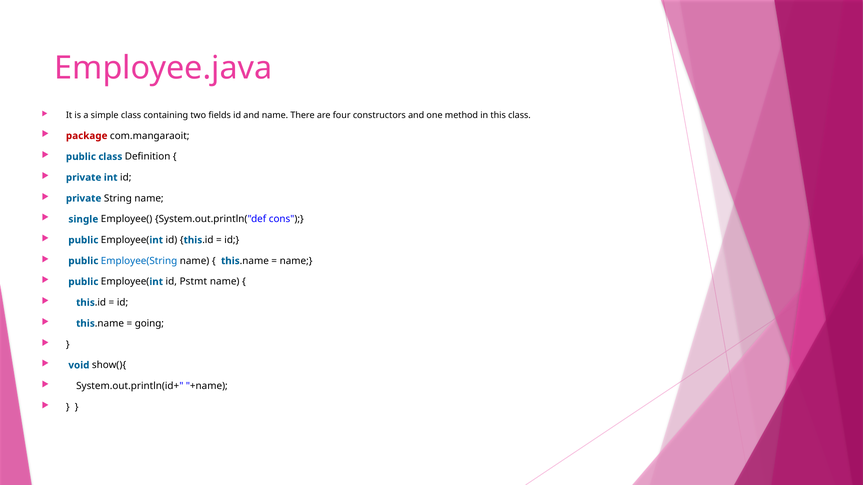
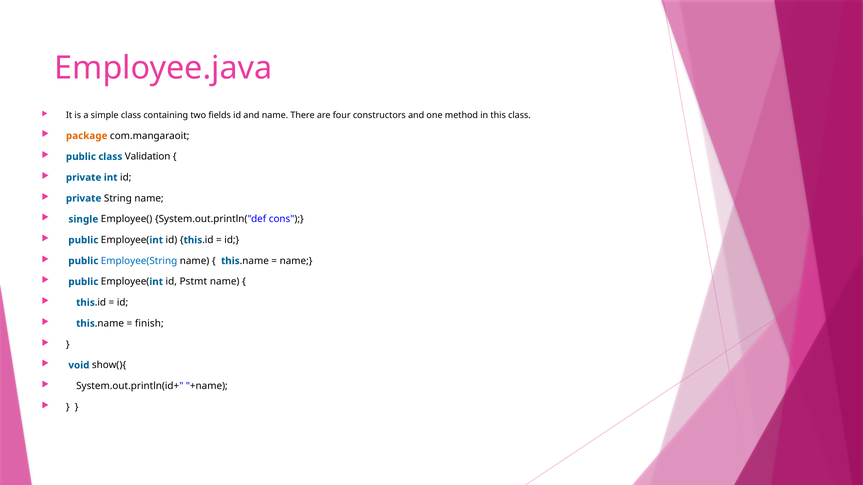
package colour: red -> orange
Definition: Definition -> Validation
going: going -> finish
